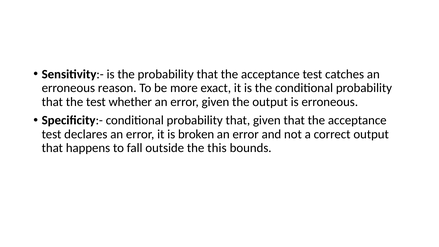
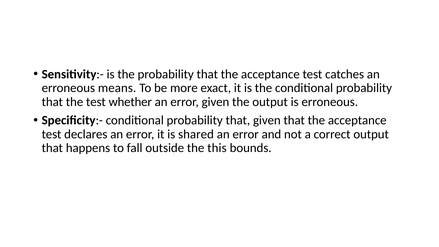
reason: reason -> means
broken: broken -> shared
